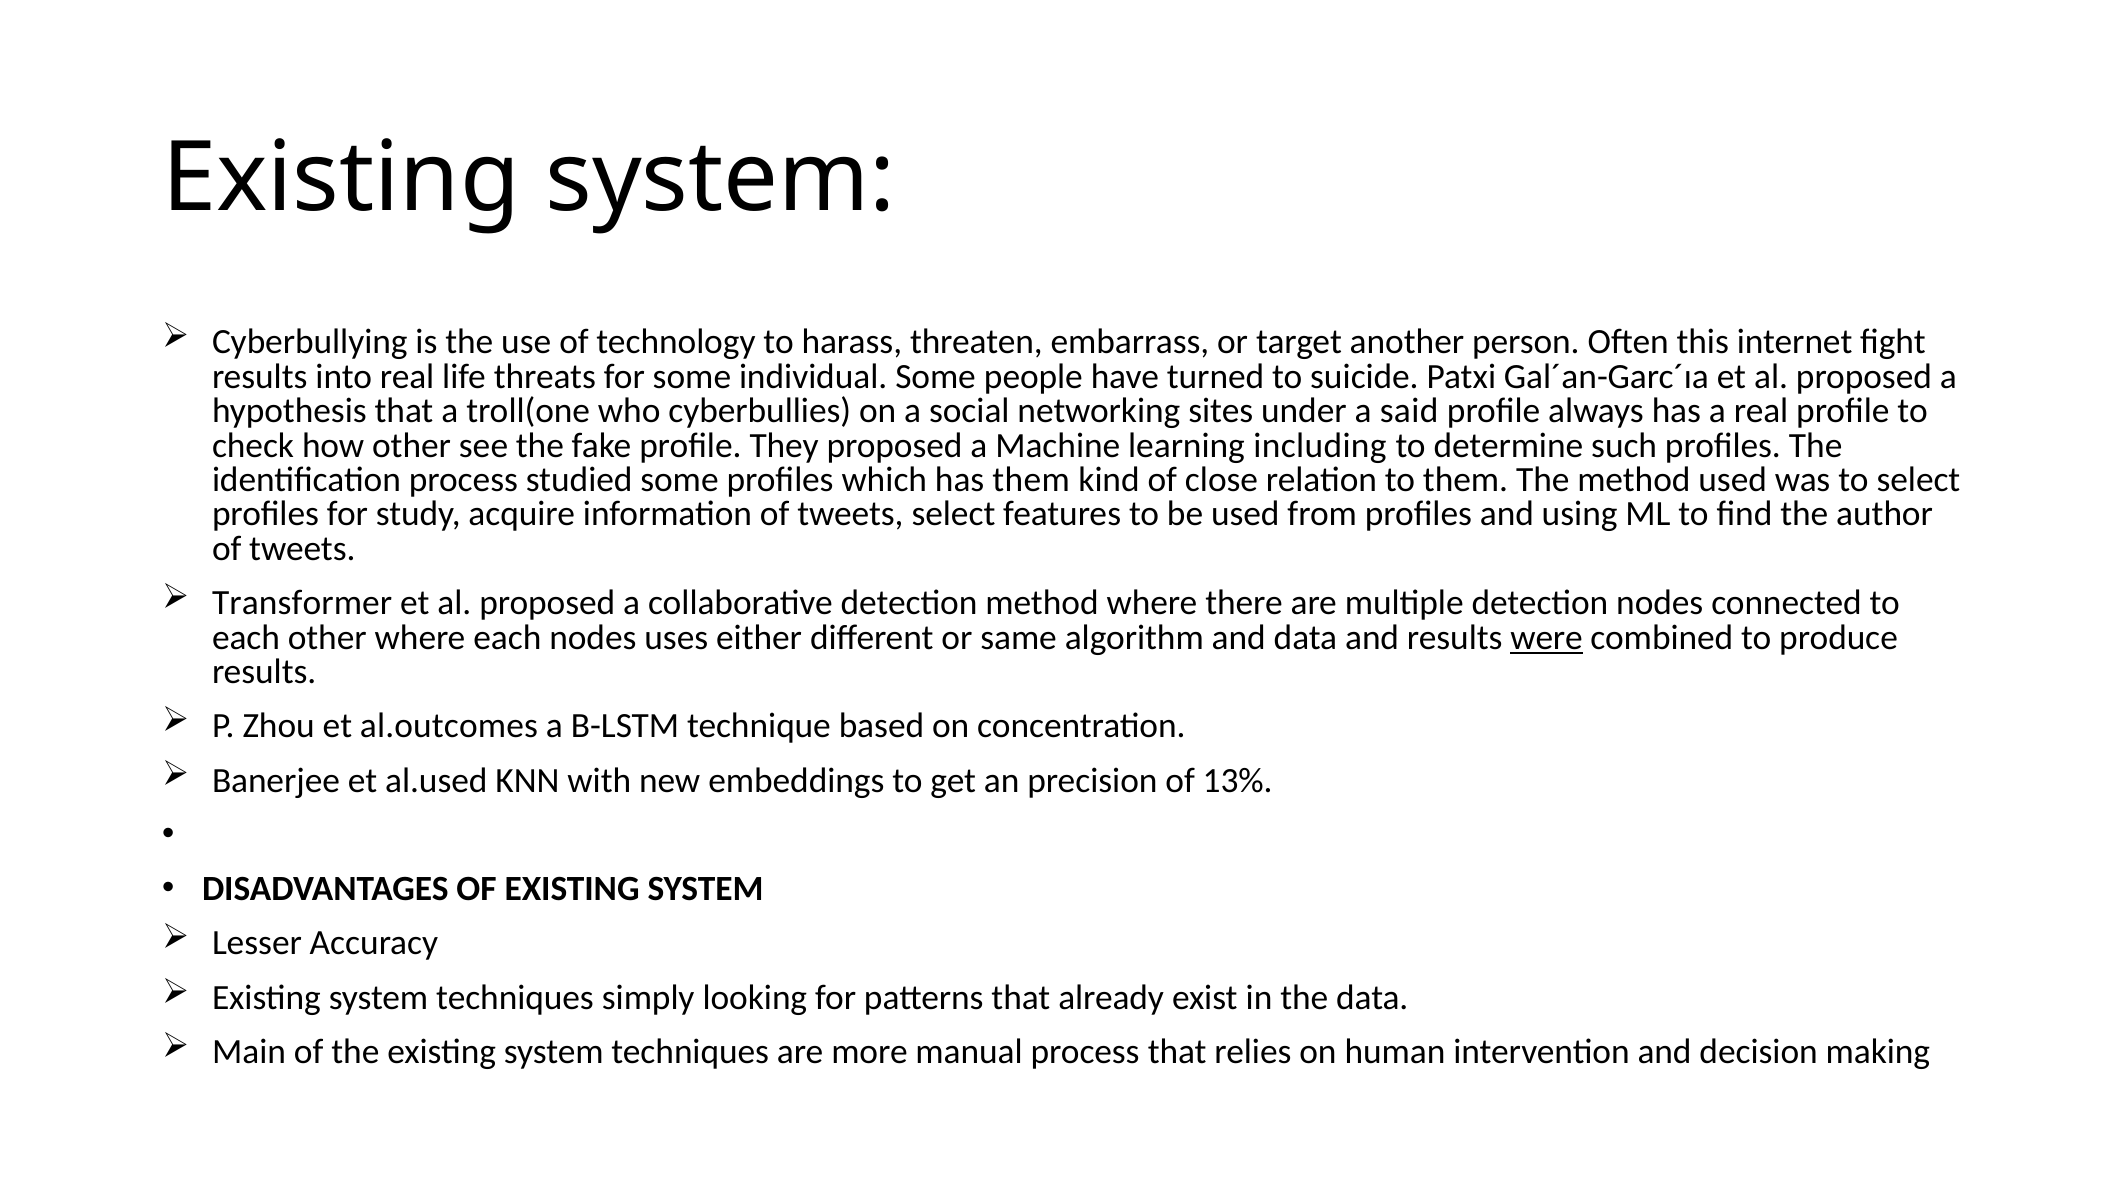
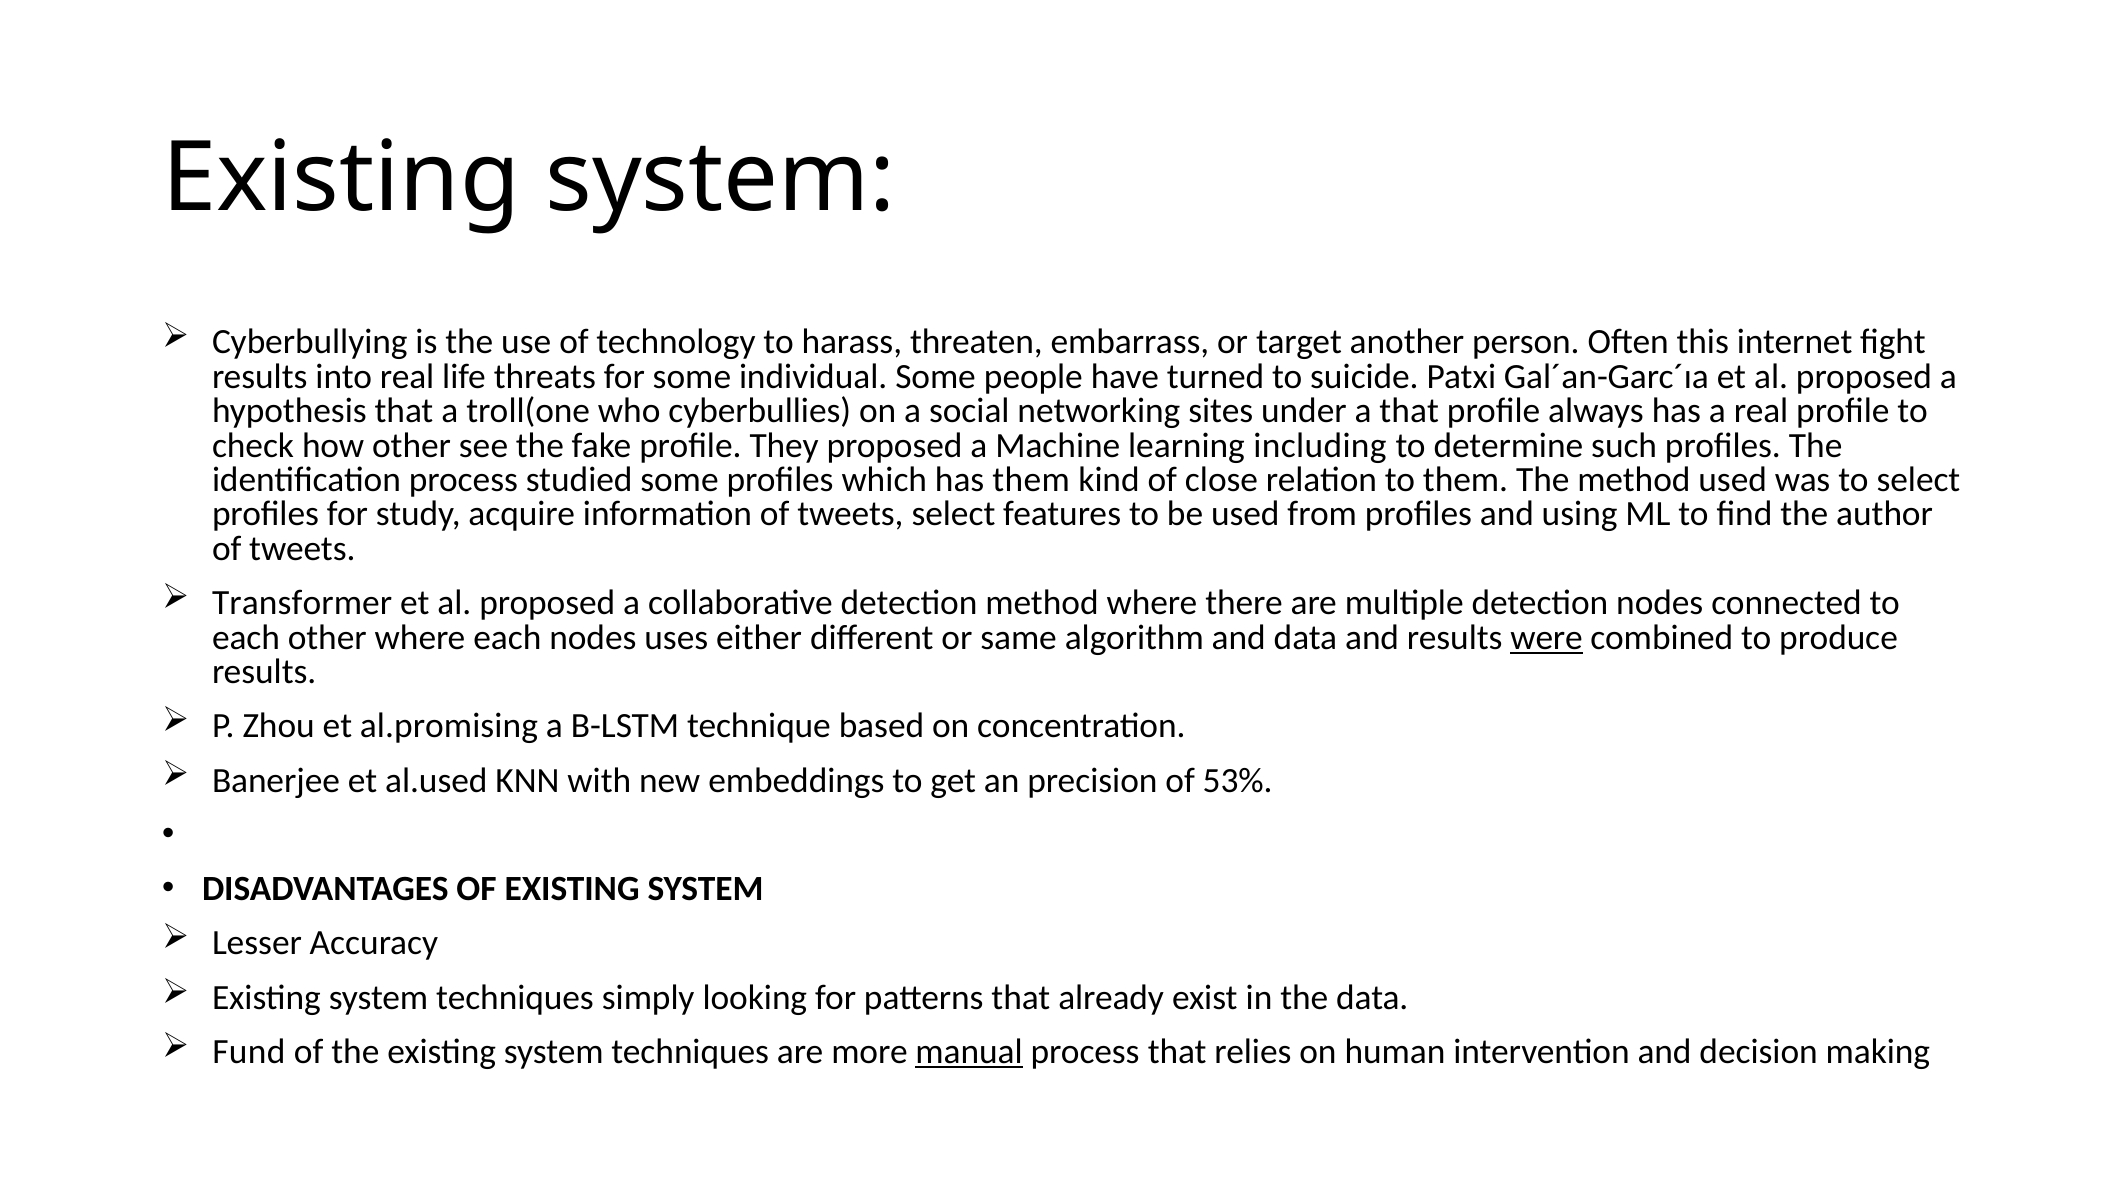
a said: said -> that
al.outcomes: al.outcomes -> al.promising
13%: 13% -> 53%
Main: Main -> Fund
manual underline: none -> present
